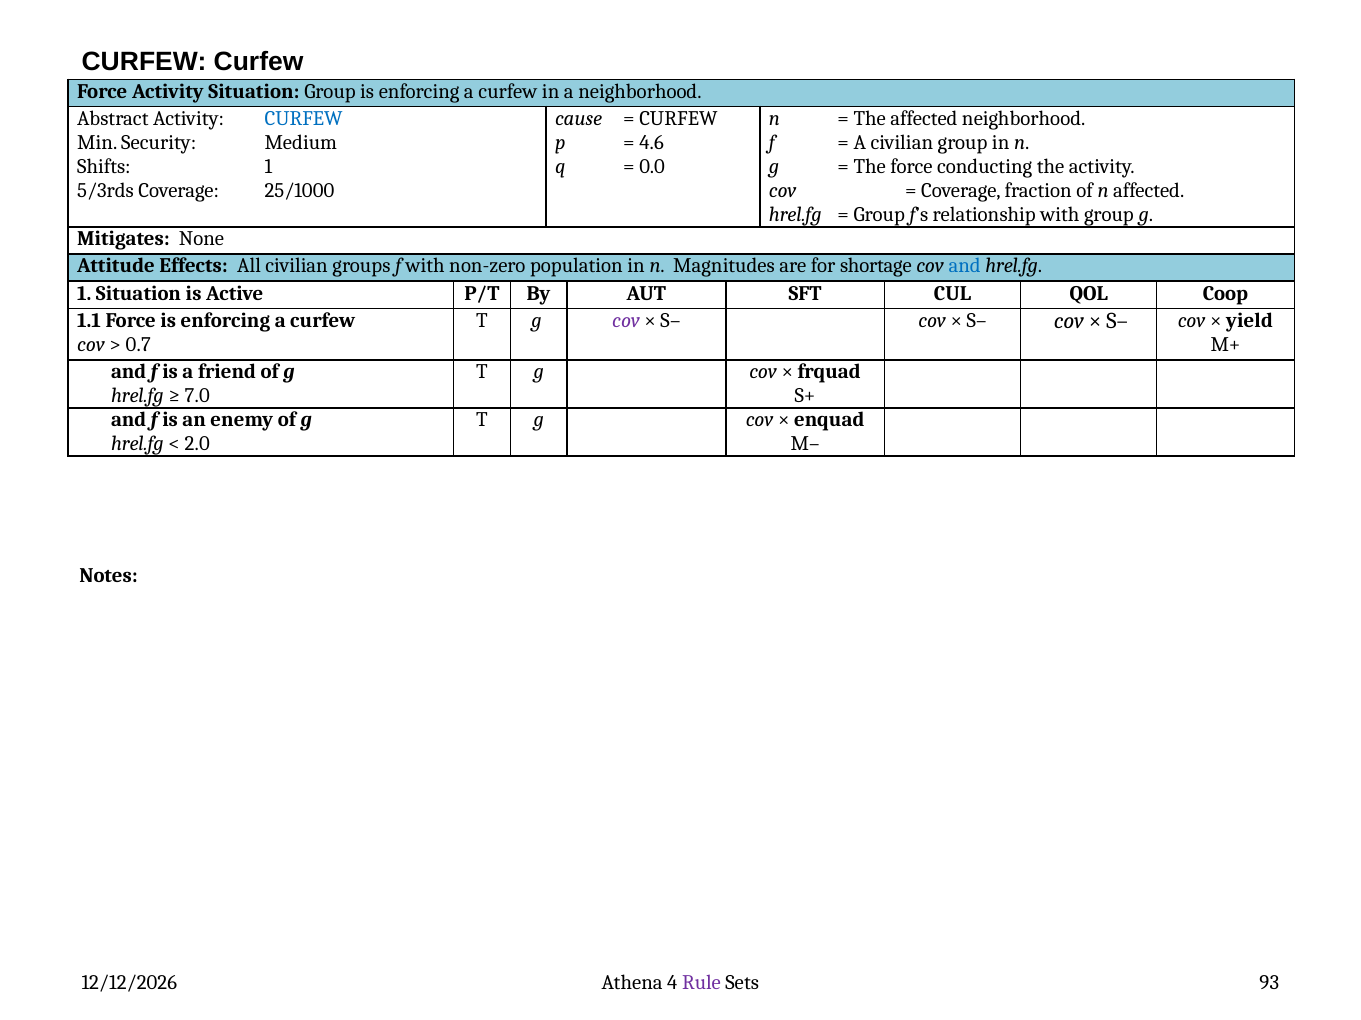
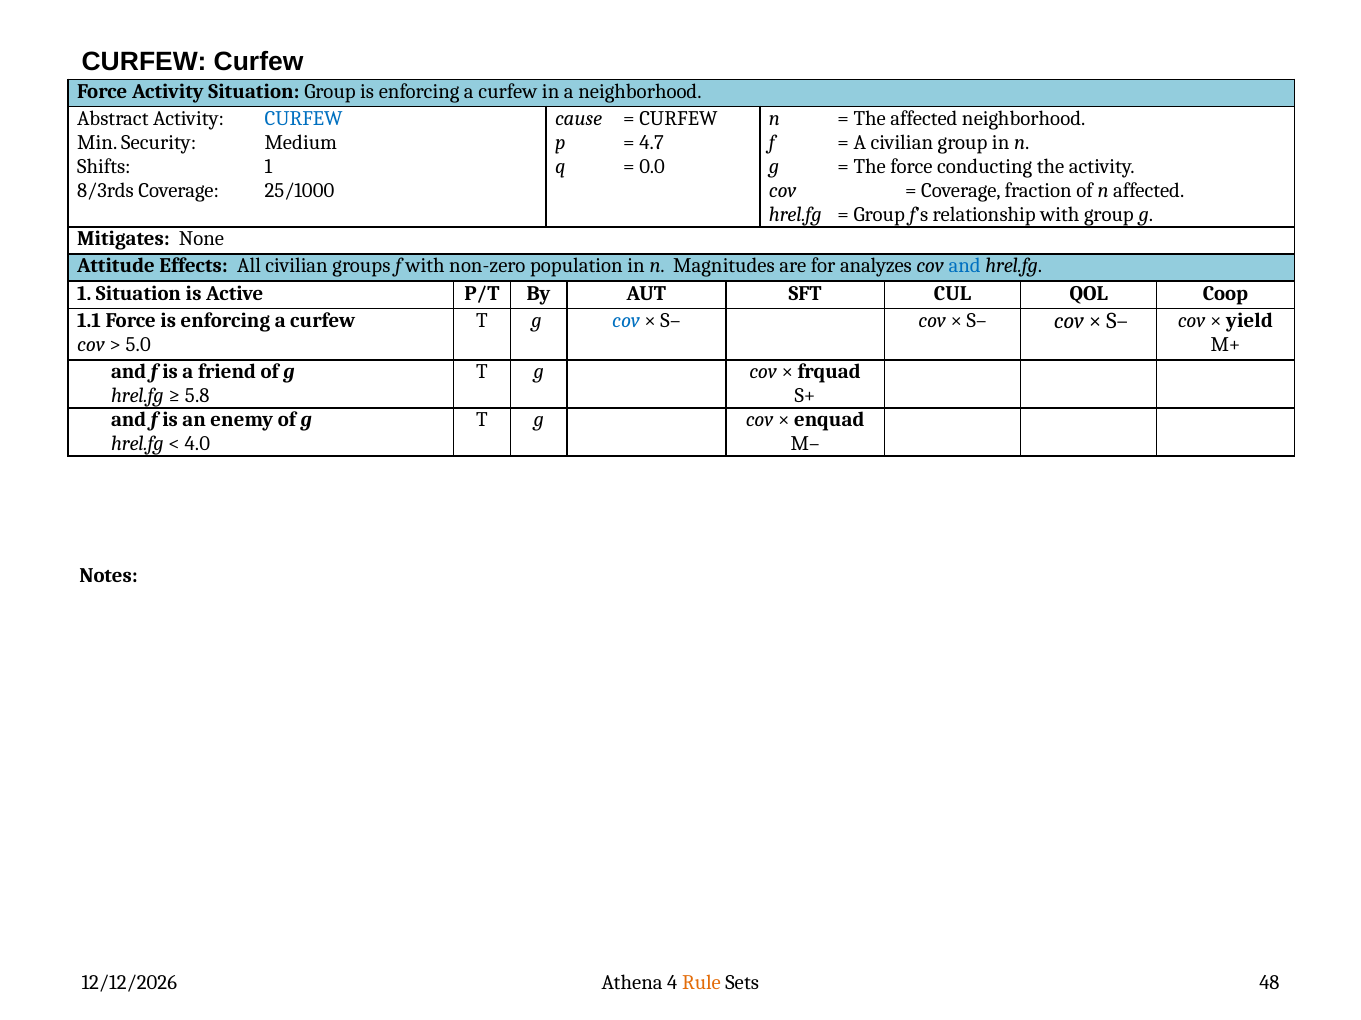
4.6: 4.6 -> 4.7
5/3rds: 5/3rds -> 8/3rds
shortage: shortage -> analyzes
cov at (626, 321) colour: purple -> blue
0.7: 0.7 -> 5.0
7.0: 7.0 -> 5.8
2.0: 2.0 -> 4.0
Rule colour: purple -> orange
93: 93 -> 48
